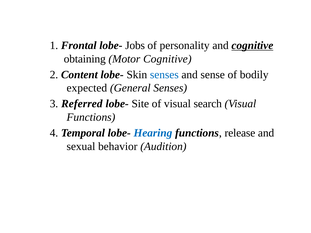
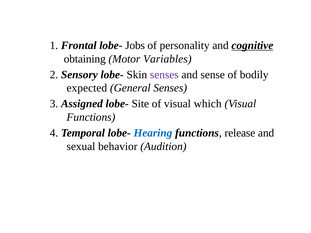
Motor Cognitive: Cognitive -> Variables
Content: Content -> Sensory
senses at (164, 75) colour: blue -> purple
Referred: Referred -> Assigned
search: search -> which
